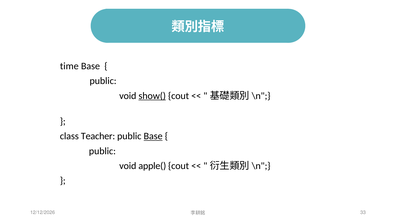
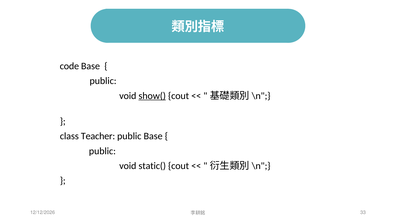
time: time -> code
Base at (153, 136) underline: present -> none
apple(: apple( -> static(
